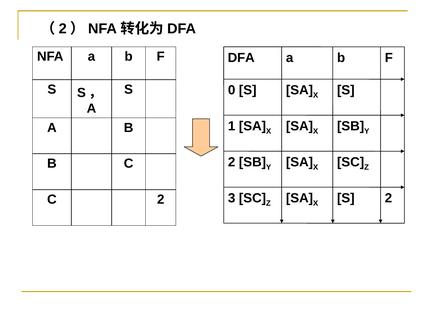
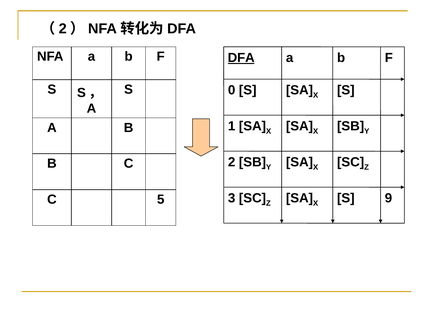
DFA underline: none -> present
S 2: 2 -> 9
C 2: 2 -> 5
